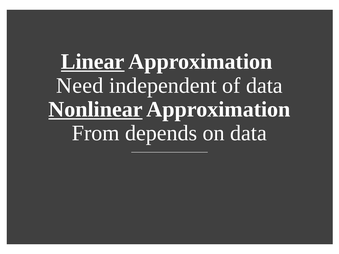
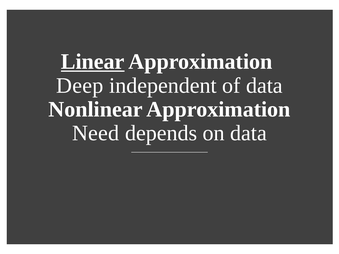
Need: Need -> Deep
Nonlinear underline: present -> none
From: From -> Need
